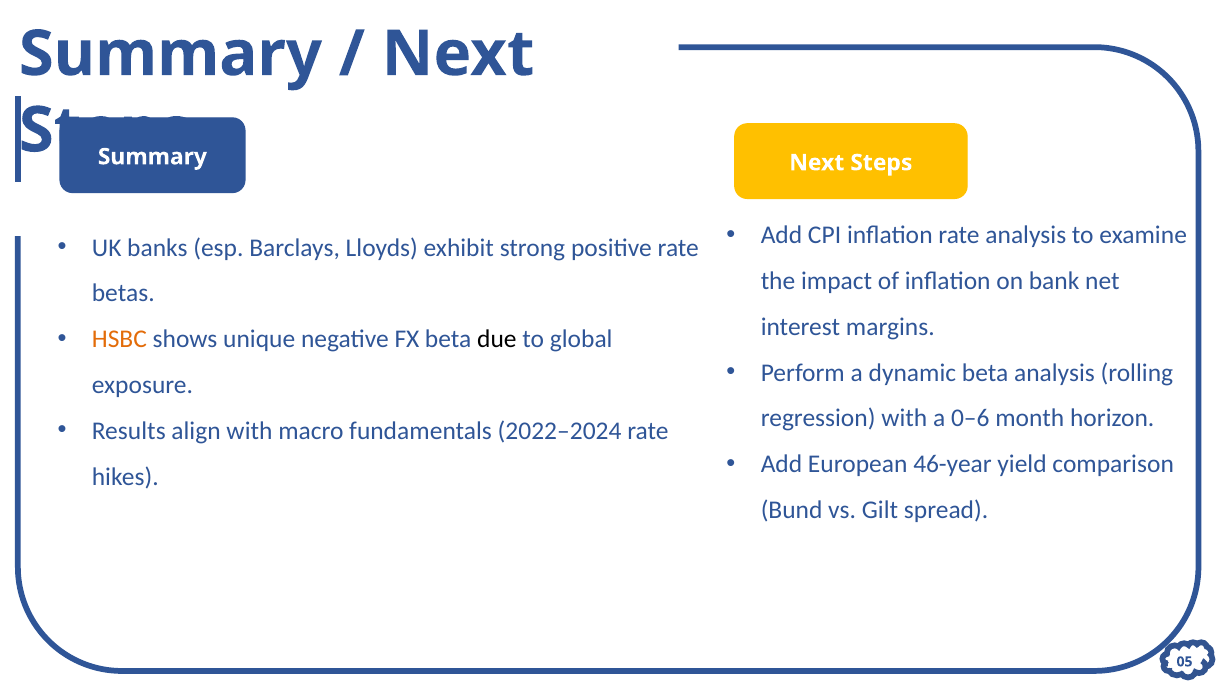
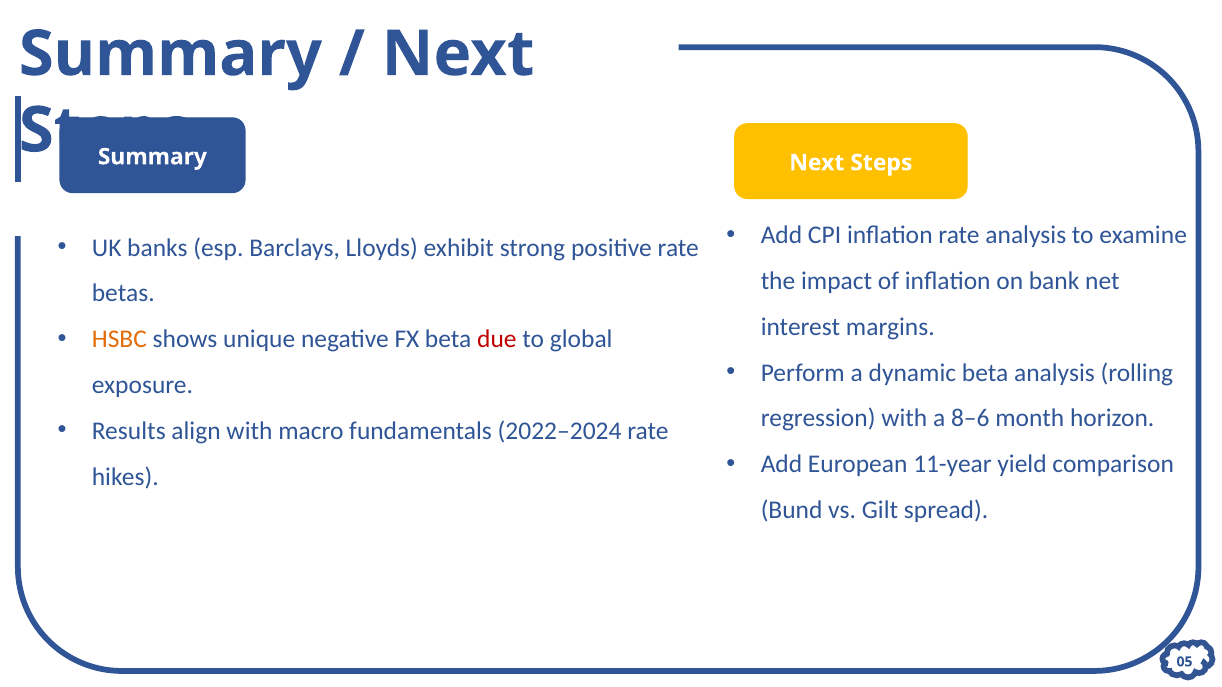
due colour: black -> red
0–6: 0–6 -> 8–6
46-year: 46-year -> 11-year
